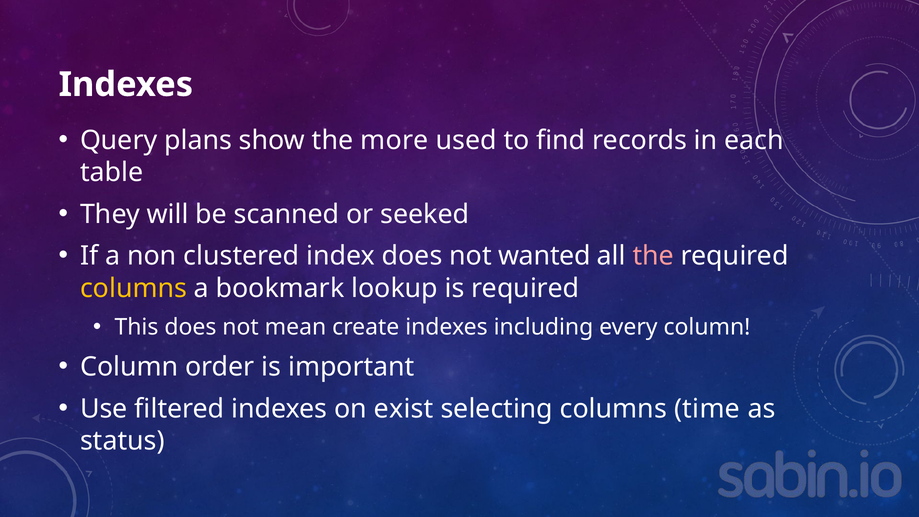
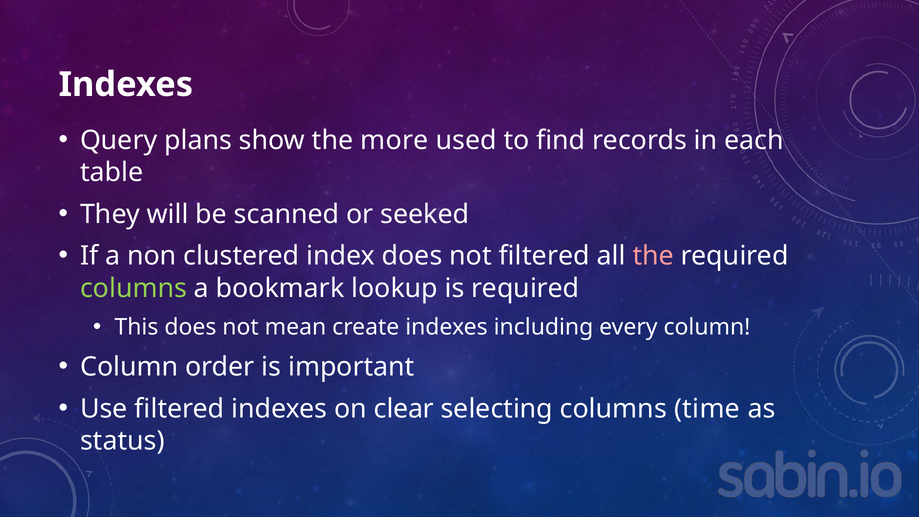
not wanted: wanted -> filtered
columns at (134, 288) colour: yellow -> light green
exist: exist -> clear
